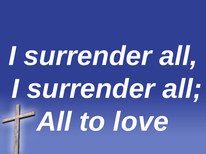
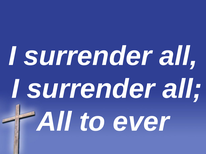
love: love -> ever
